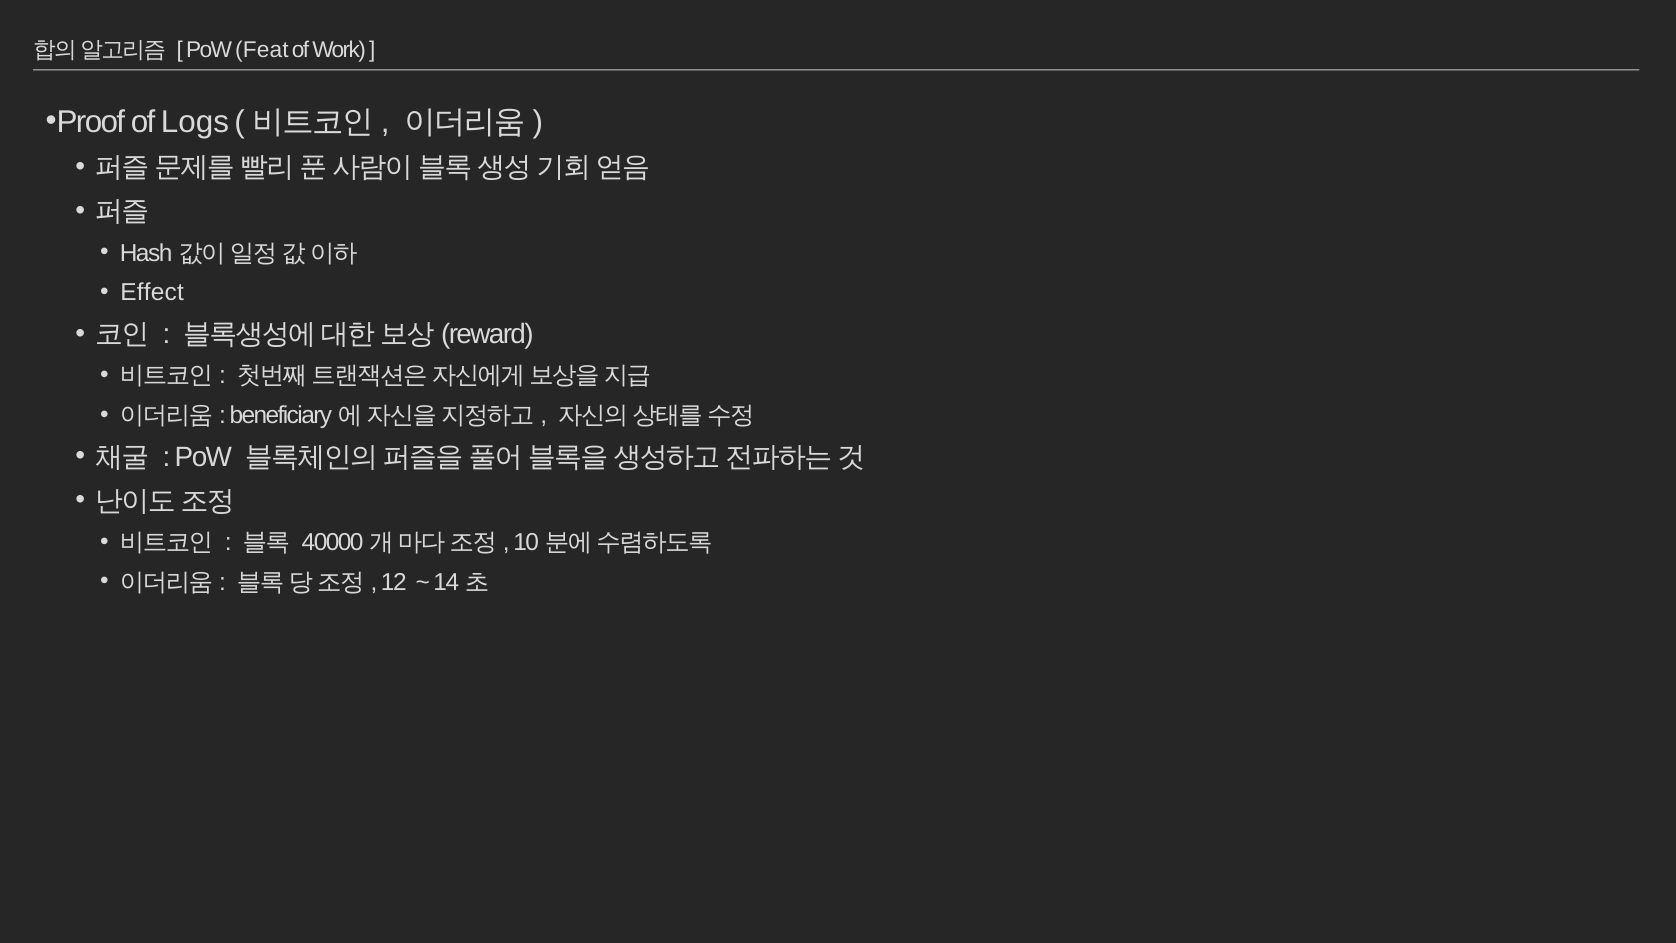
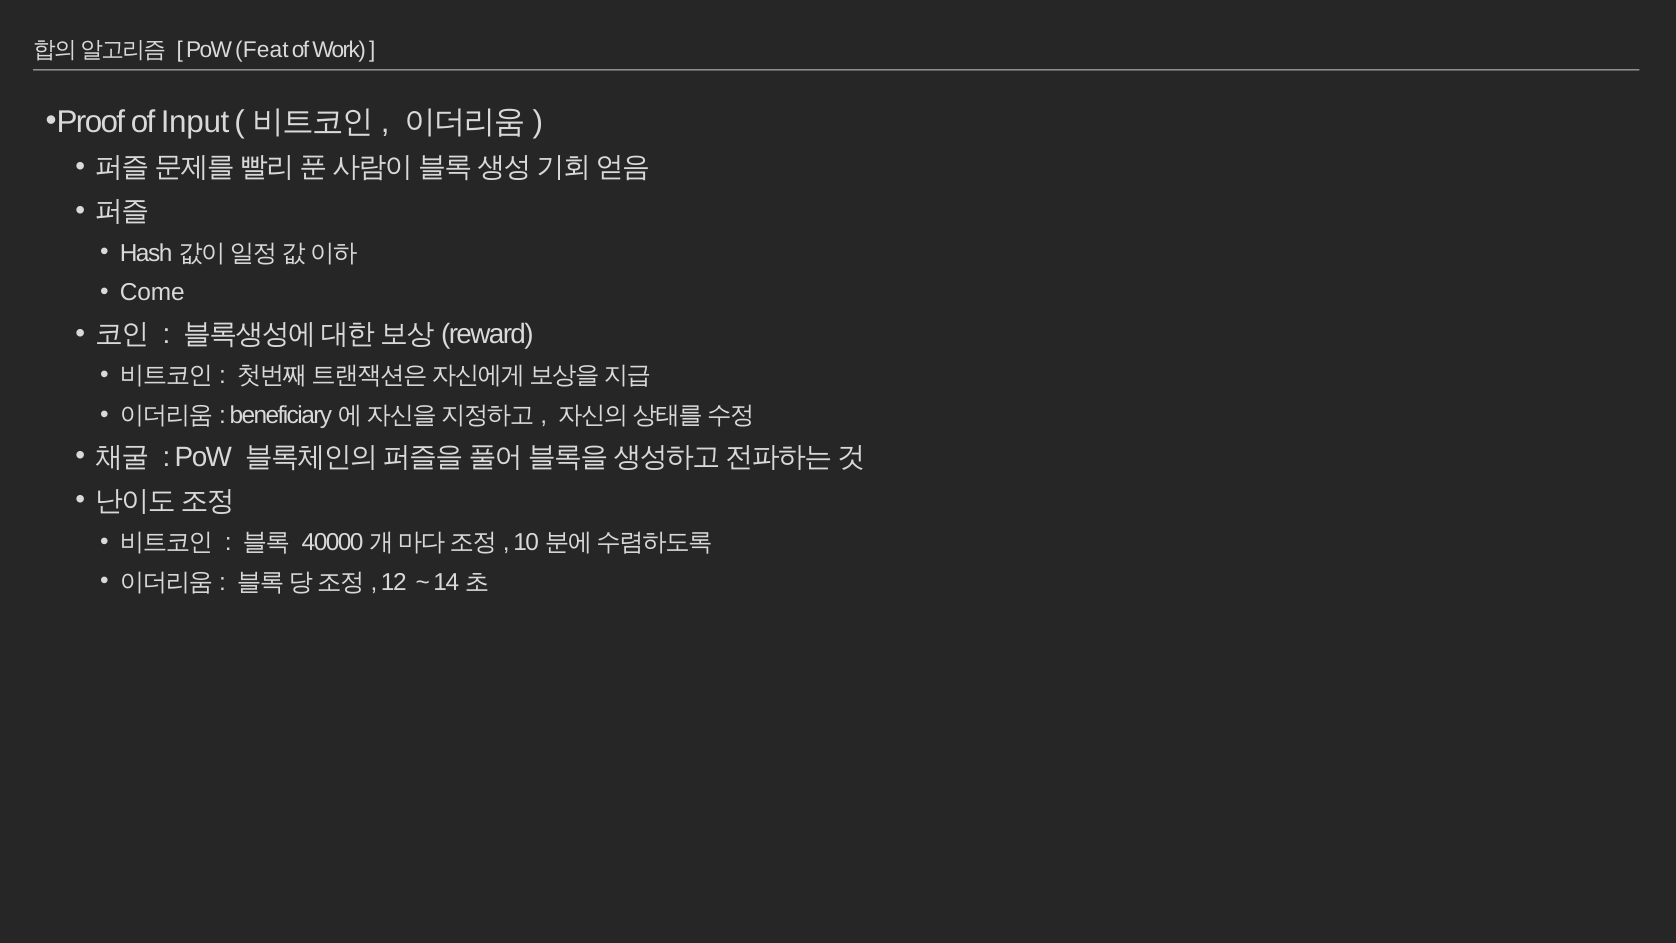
Logs: Logs -> Input
Effect: Effect -> Come
